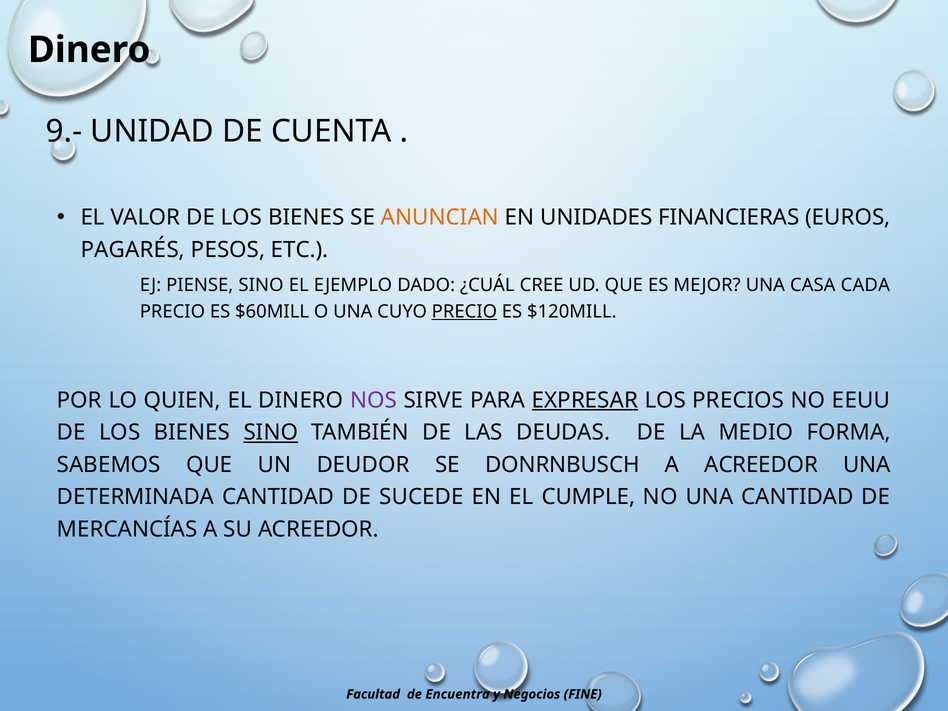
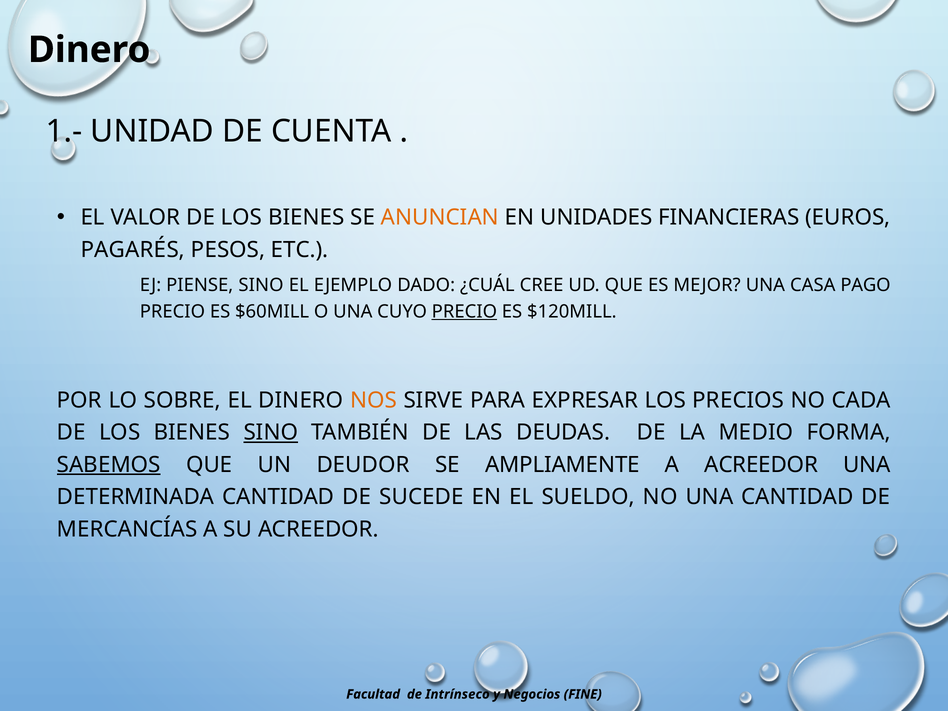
9.-: 9.- -> 1.-
CADA: CADA -> PAGO
QUIEN: QUIEN -> SOBRE
NOS colour: purple -> orange
EXPRESAR underline: present -> none
EEUU: EEUU -> CADA
SABEMOS underline: none -> present
DONRNBUSCH: DONRNBUSCH -> AMPLIAMENTE
CUMPLE: CUMPLE -> SUELDO
Encuentra: Encuentra -> Intrínseco
